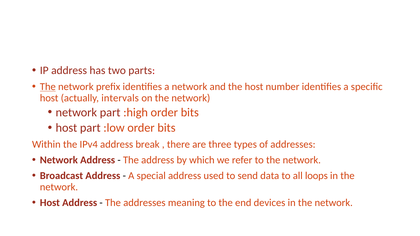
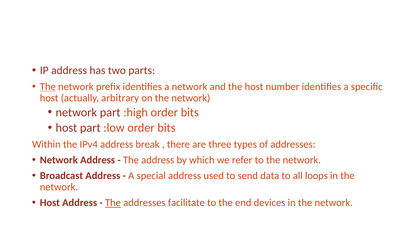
intervals: intervals -> arbitrary
The at (113, 203) underline: none -> present
meaning: meaning -> facilitate
